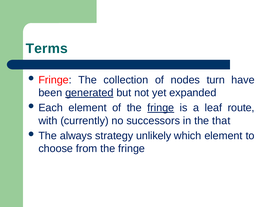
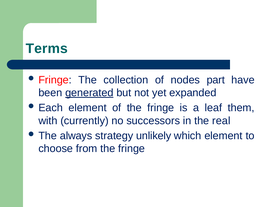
turn: turn -> part
fringe at (161, 108) underline: present -> none
route: route -> them
that: that -> real
